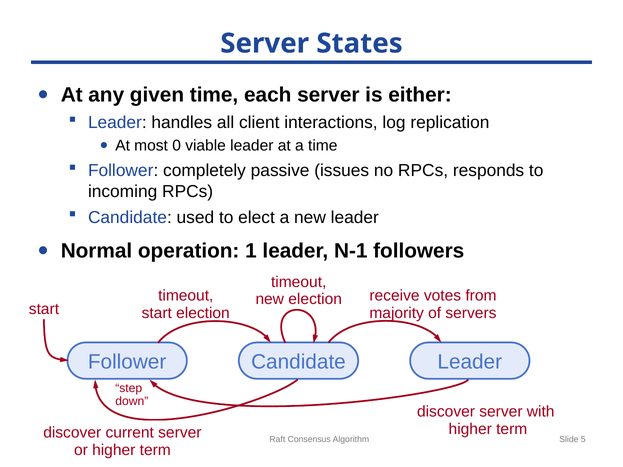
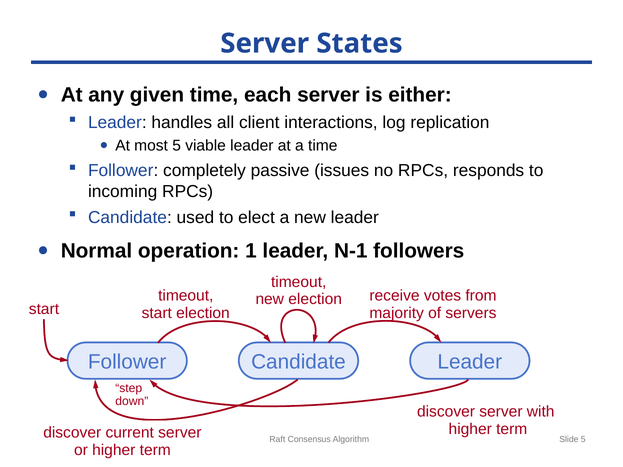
most 0: 0 -> 5
